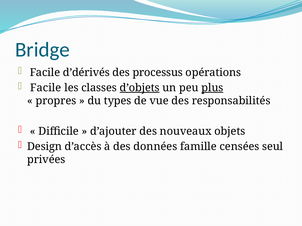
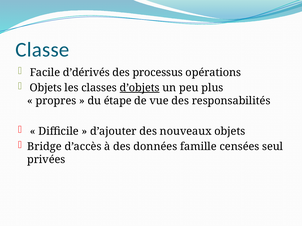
Bridge: Bridge -> Classe
Facile at (46, 88): Facile -> Objets
plus underline: present -> none
types: types -> étape
Design: Design -> Bridge
